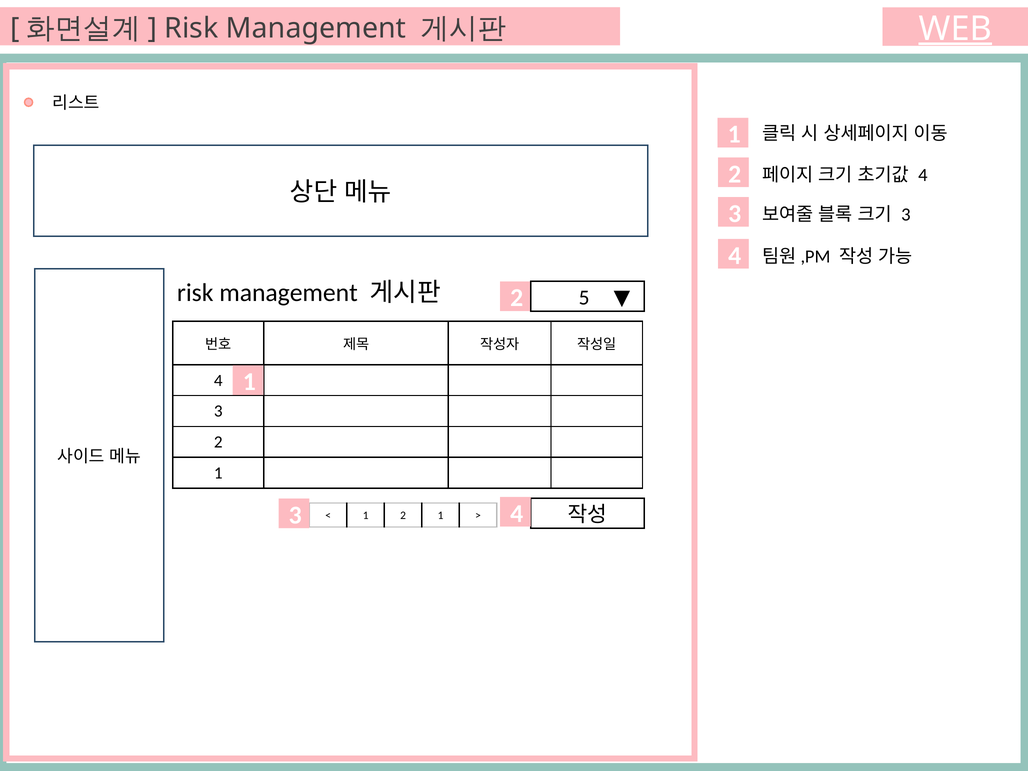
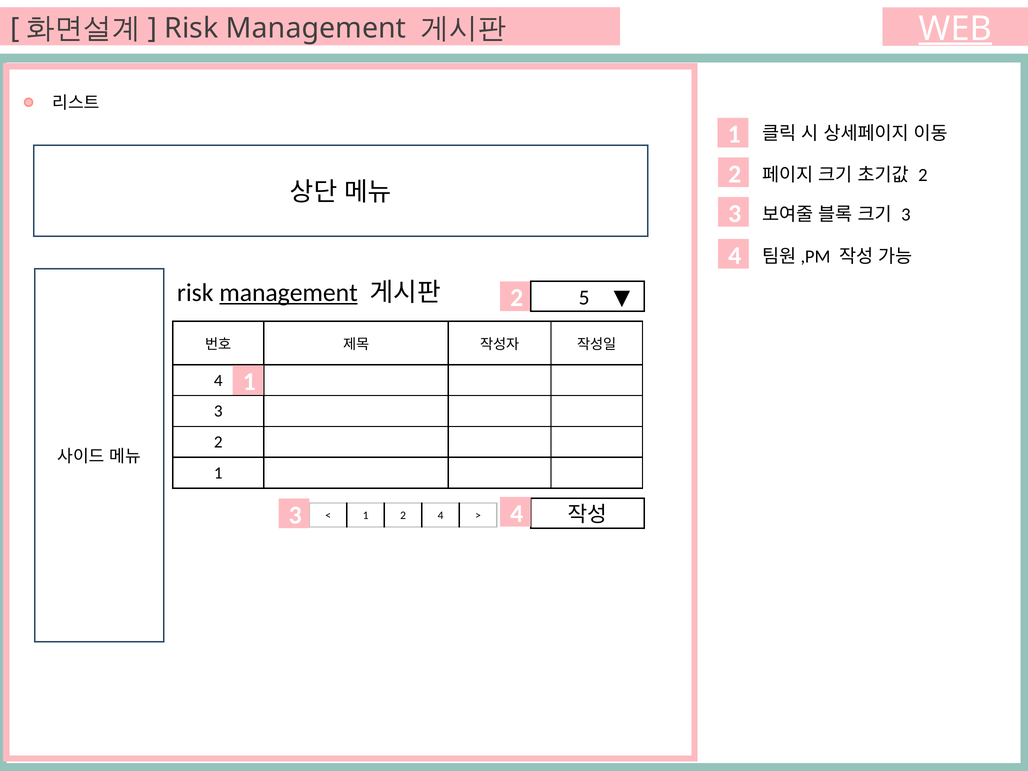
4 at (923, 175): 4 -> 2
management at (289, 293) underline: none -> present
1 2 1: 1 -> 4
